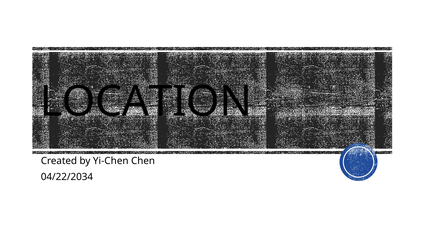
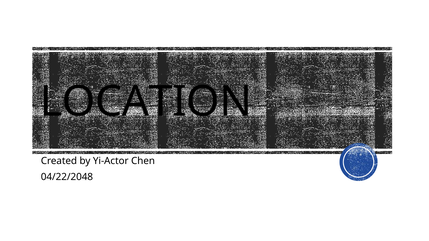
Yi-Chen: Yi-Chen -> Yi-Actor
04/22/2034: 04/22/2034 -> 04/22/2048
